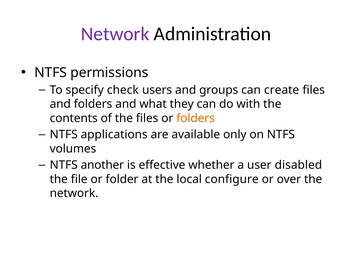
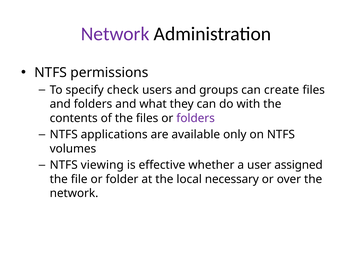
folders at (196, 118) colour: orange -> purple
another: another -> viewing
disabled: disabled -> assigned
configure: configure -> necessary
